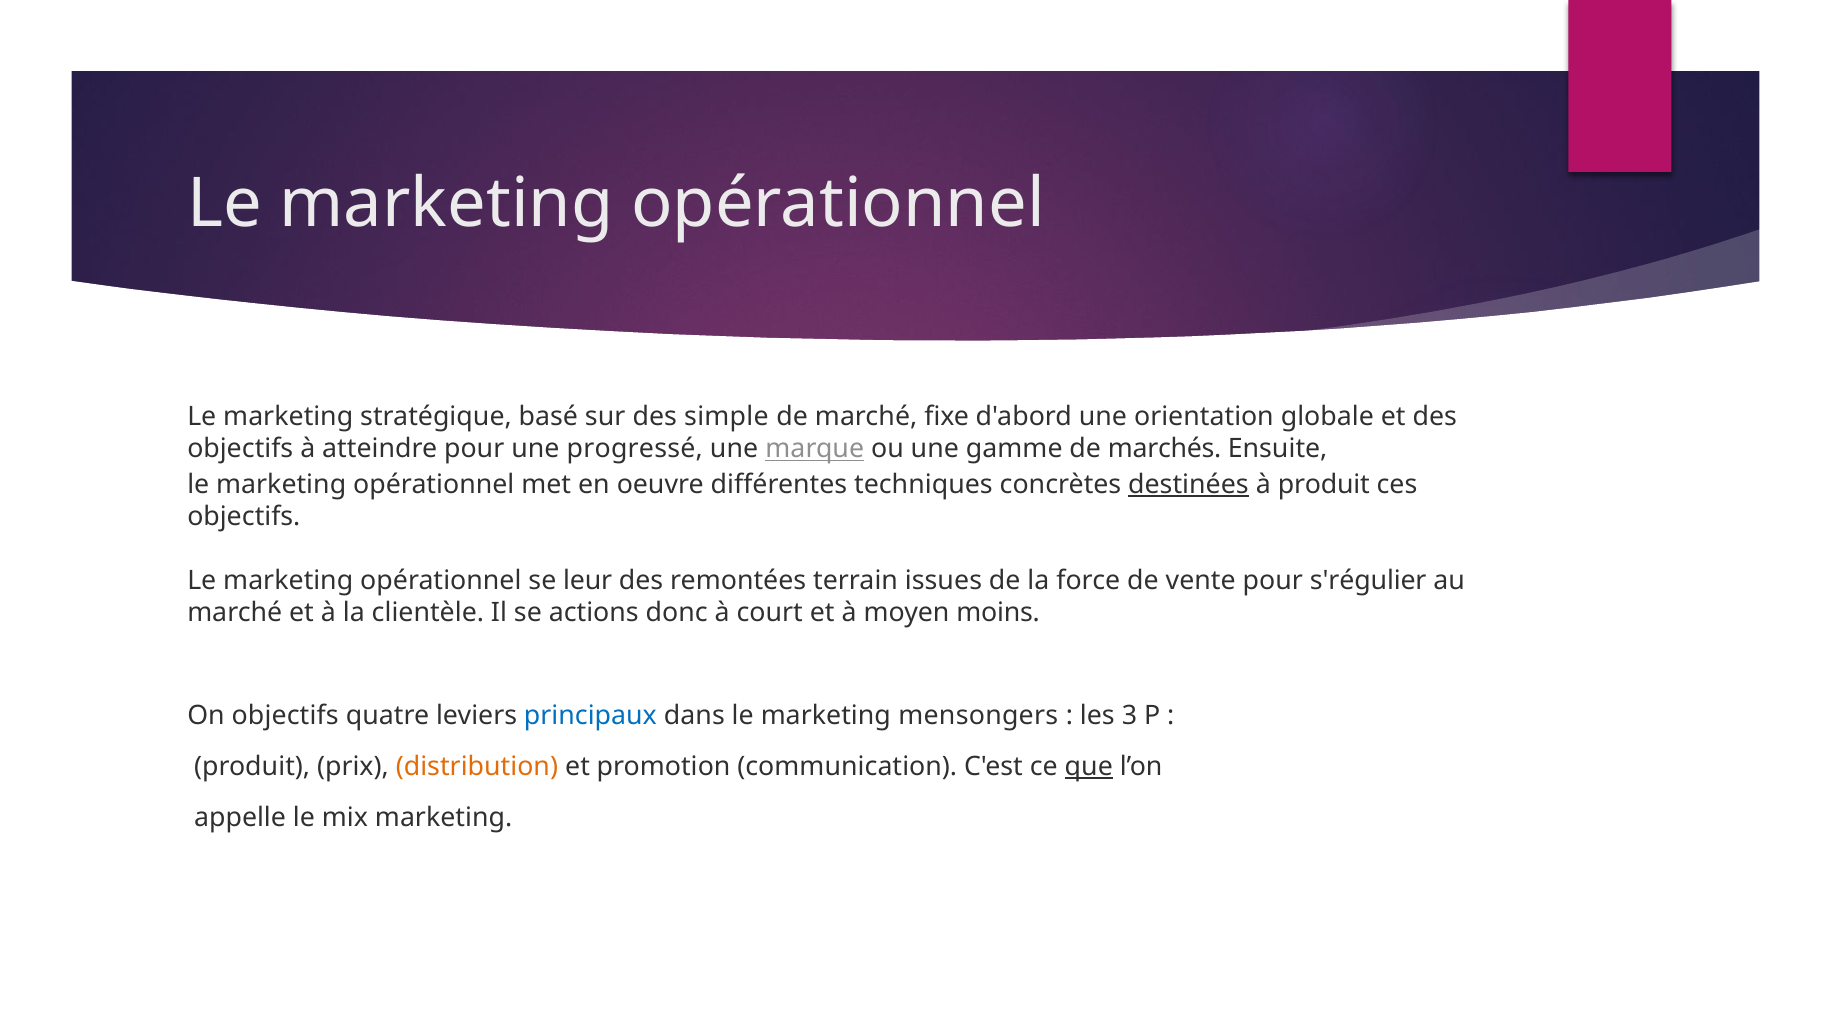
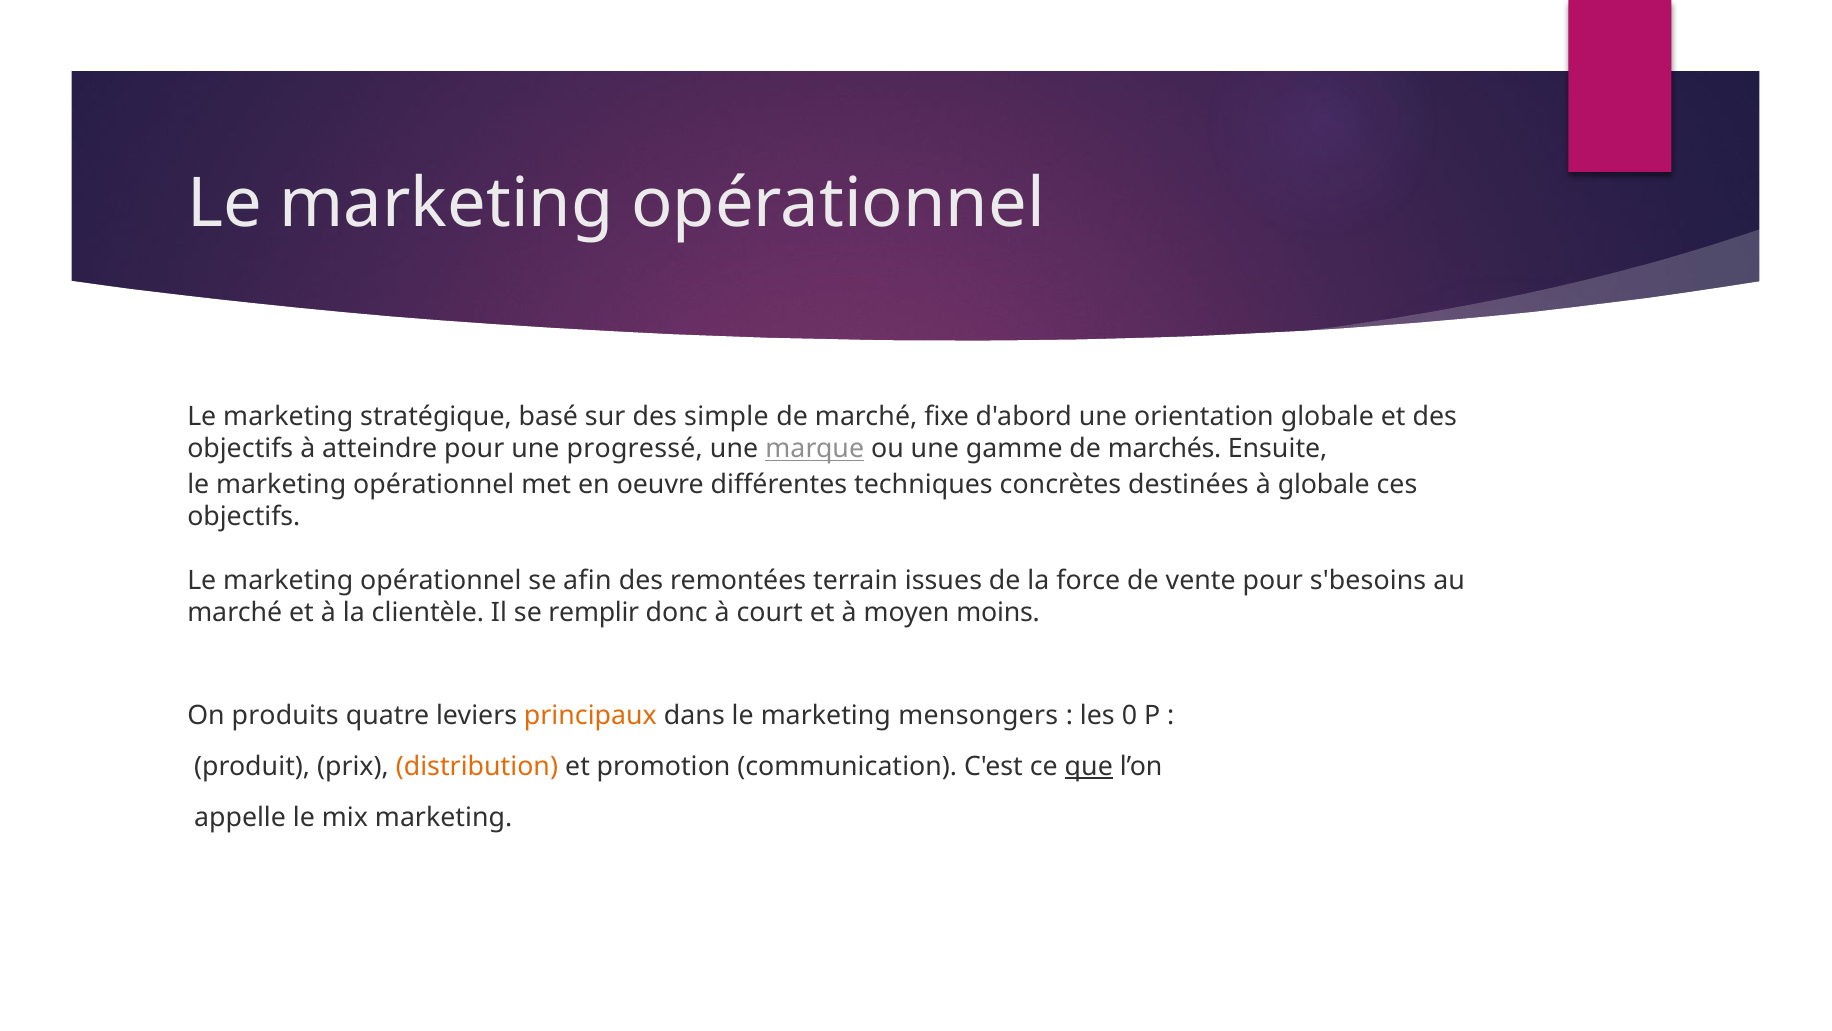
destinées underline: present -> none
à produit: produit -> globale
leur: leur -> afin
s'régulier: s'régulier -> s'besoins
actions: actions -> remplir
On objectifs: objectifs -> produits
principaux colour: blue -> orange
3: 3 -> 0
